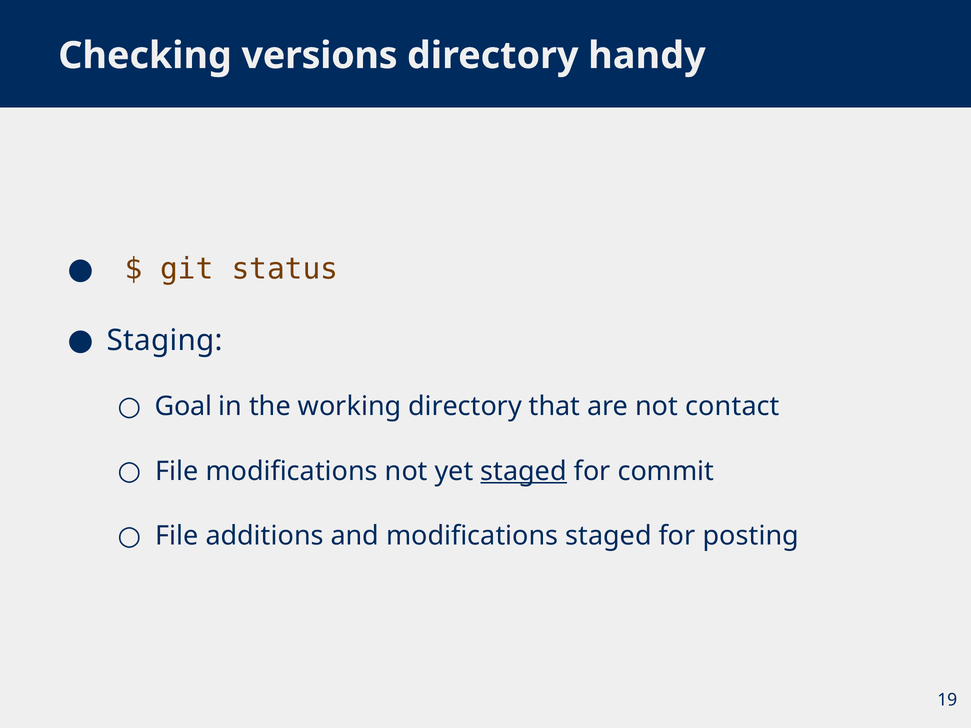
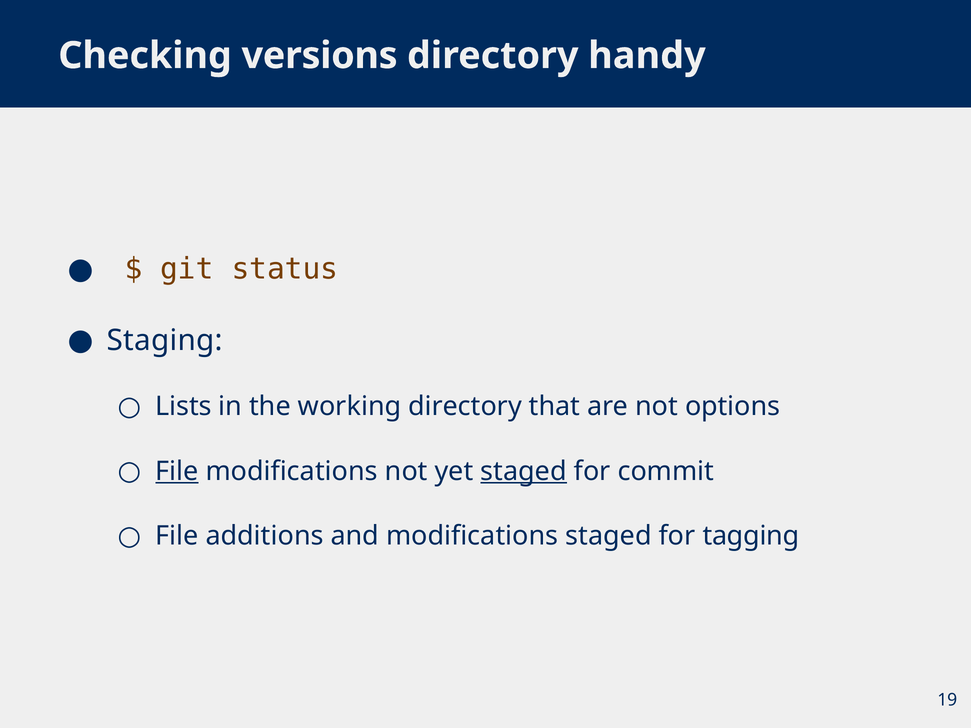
Goal: Goal -> Lists
contact: contact -> options
File at (177, 471) underline: none -> present
posting: posting -> tagging
